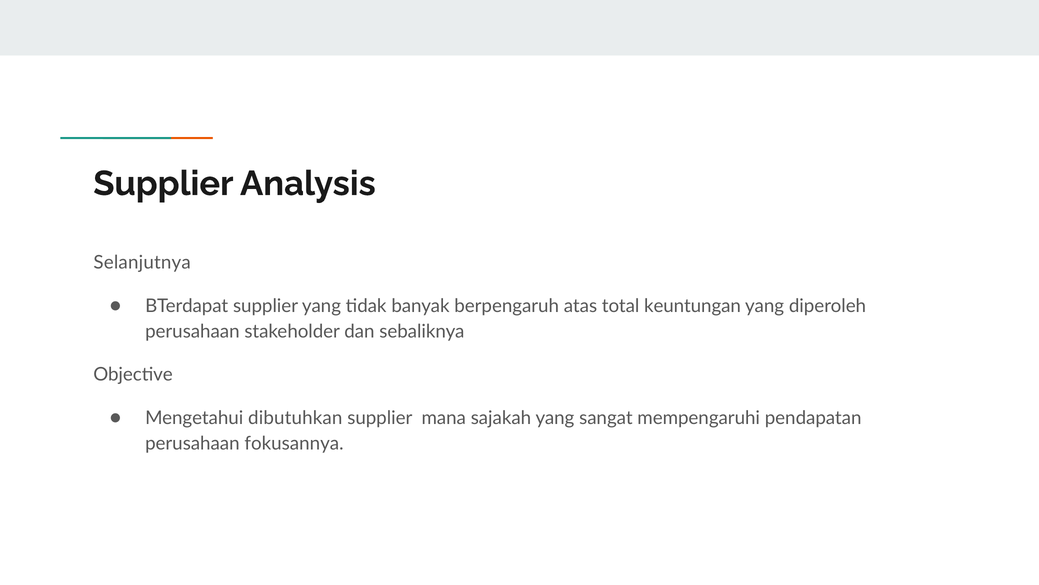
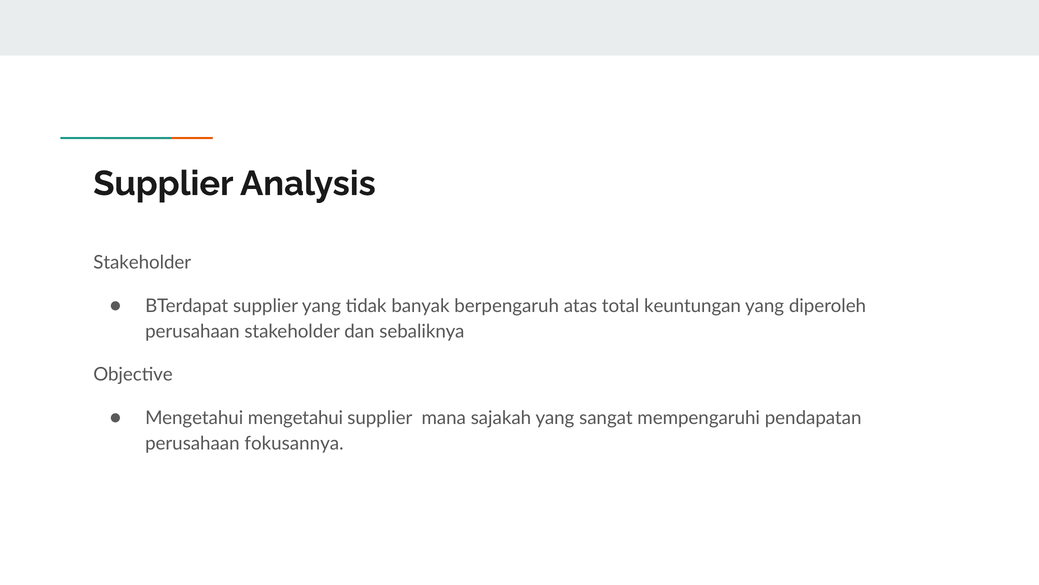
Selanjutnya at (142, 262): Selanjutnya -> Stakeholder
Mengetahui dibutuhkan: dibutuhkan -> mengetahui
